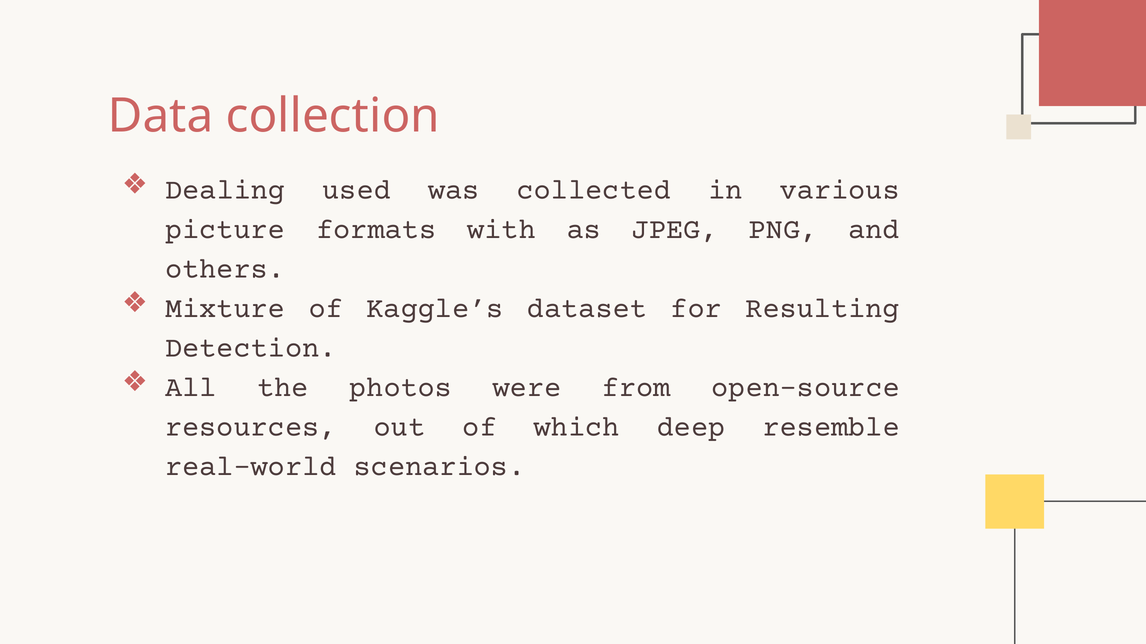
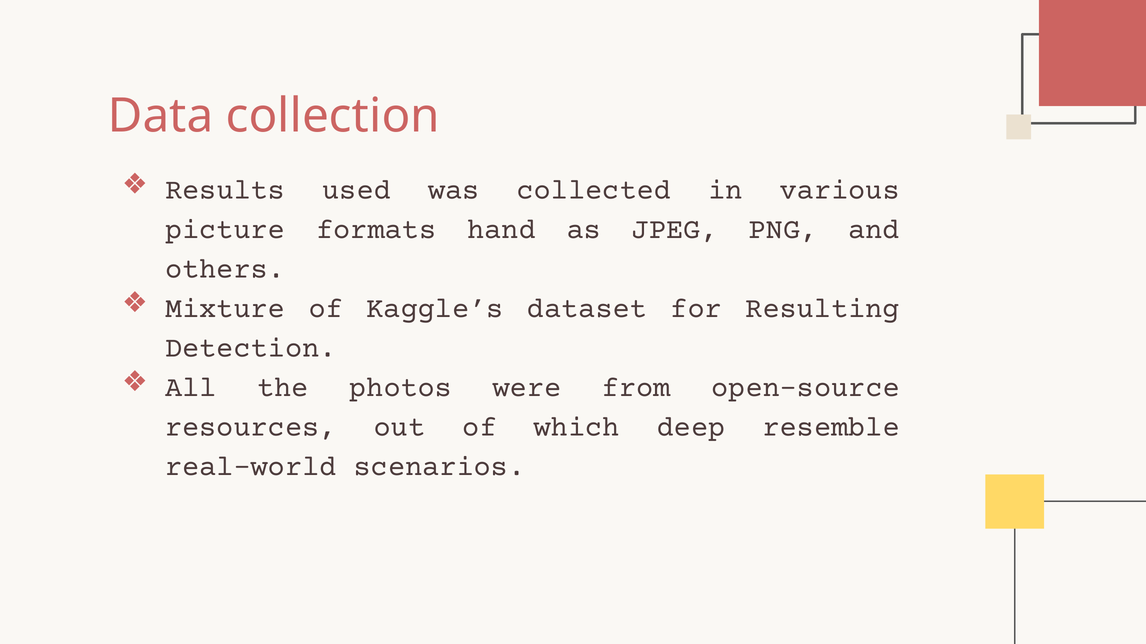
Dealing: Dealing -> Results
with: with -> hand
